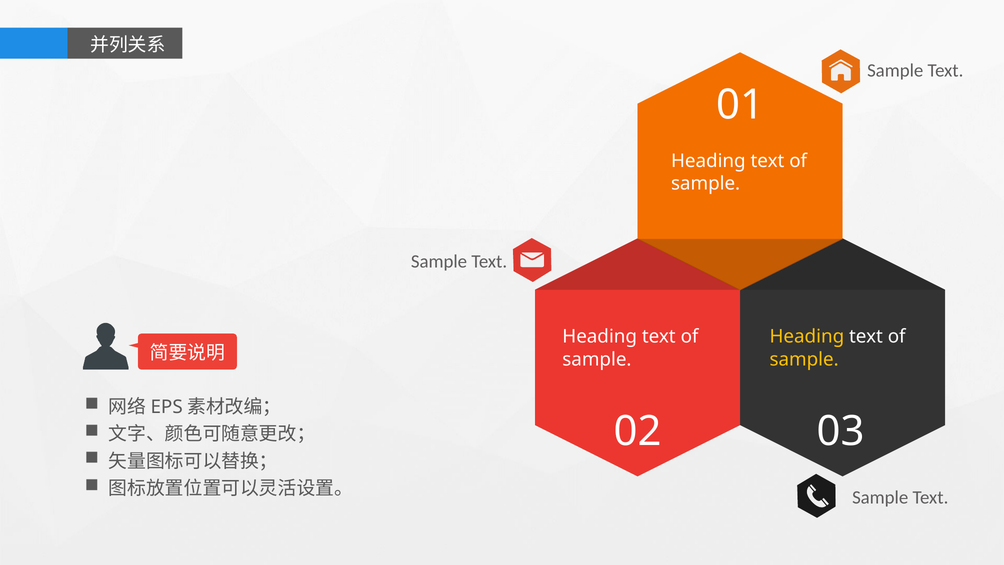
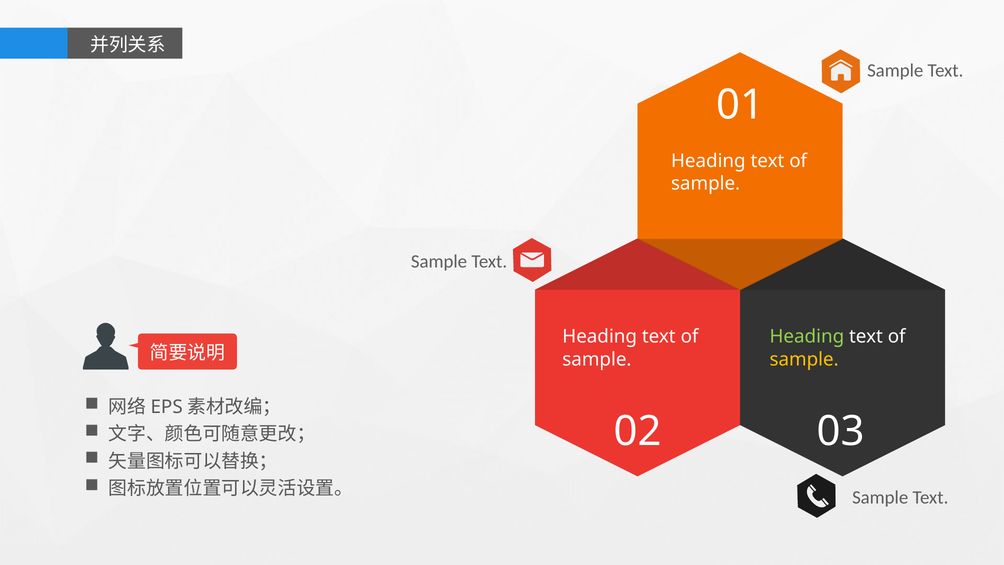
Heading at (807, 337) colour: yellow -> light green
